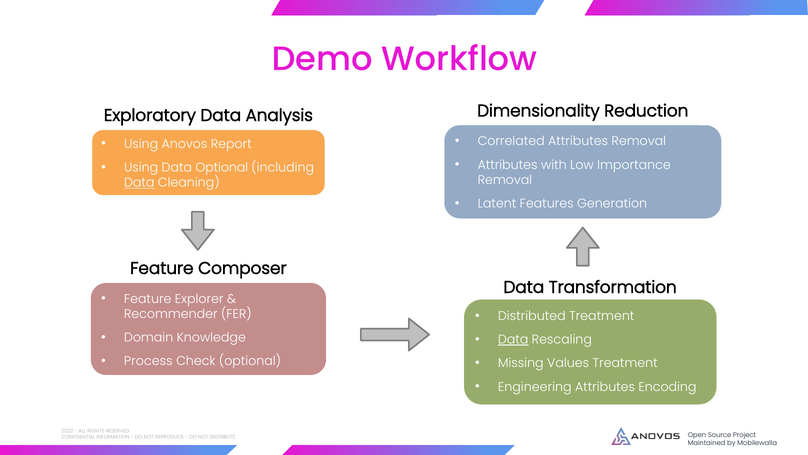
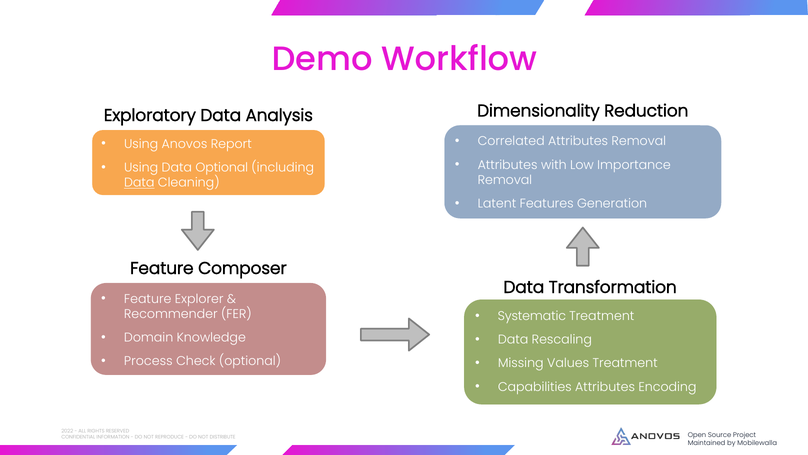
Distributed: Distributed -> Systematic
Data at (513, 339) underline: present -> none
Engineering: Engineering -> Capabilities
